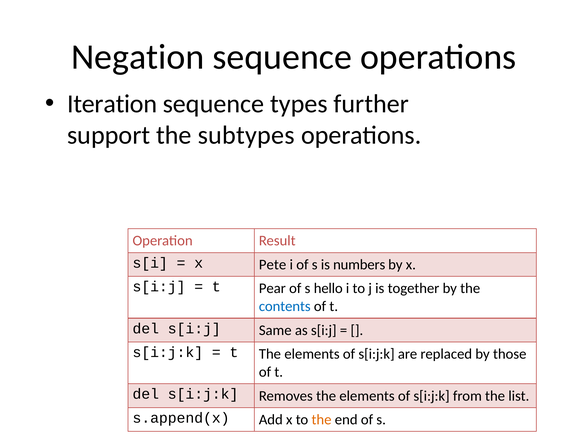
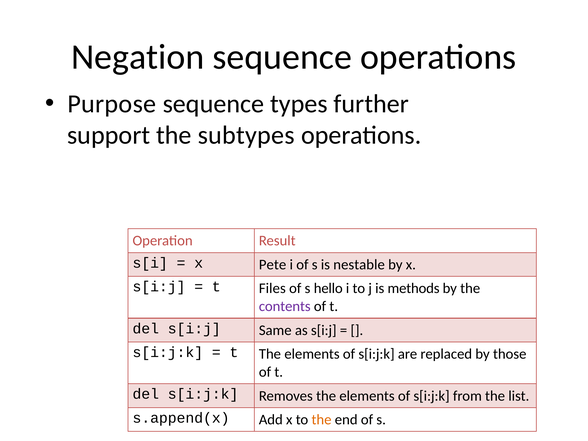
Iteration: Iteration -> Purpose
numbers: numbers -> nestable
Pear: Pear -> Files
together: together -> methods
contents colour: blue -> purple
